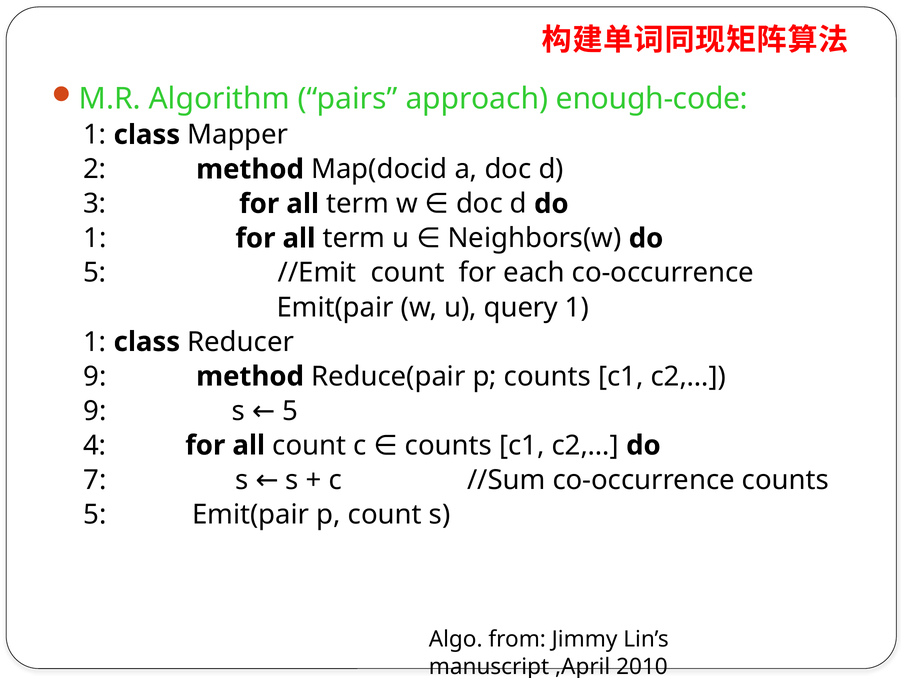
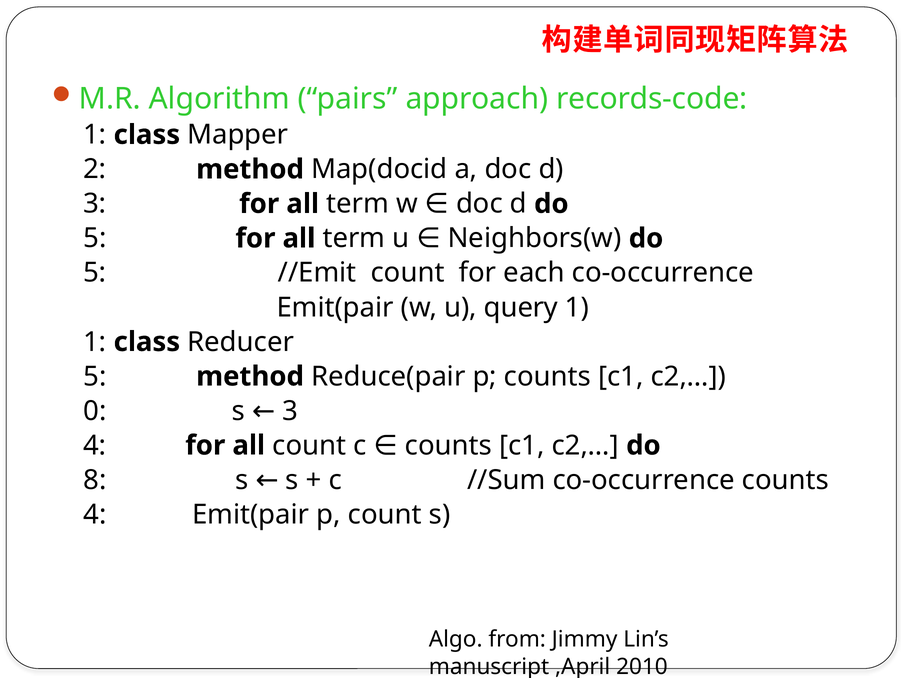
enough-code: enough-code -> records-code
1 at (95, 238): 1 -> 5
9 at (95, 376): 9 -> 5
9 at (95, 411): 9 -> 0
s 5: 5 -> 3
7: 7 -> 8
5 at (95, 514): 5 -> 4
